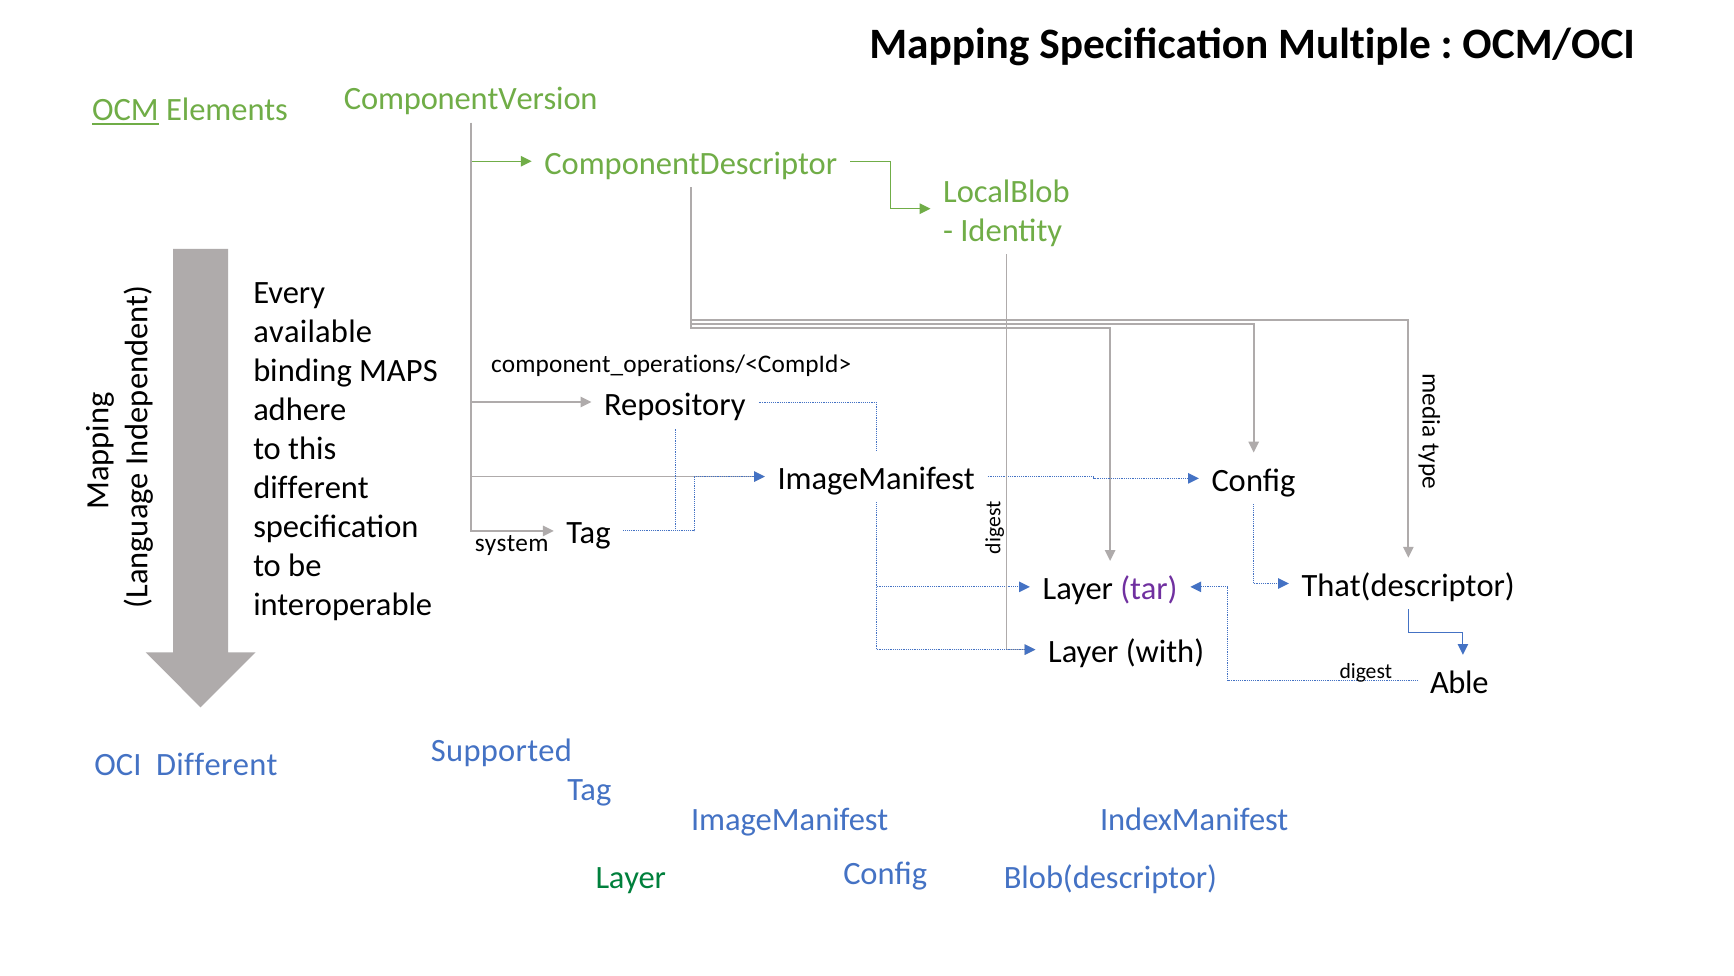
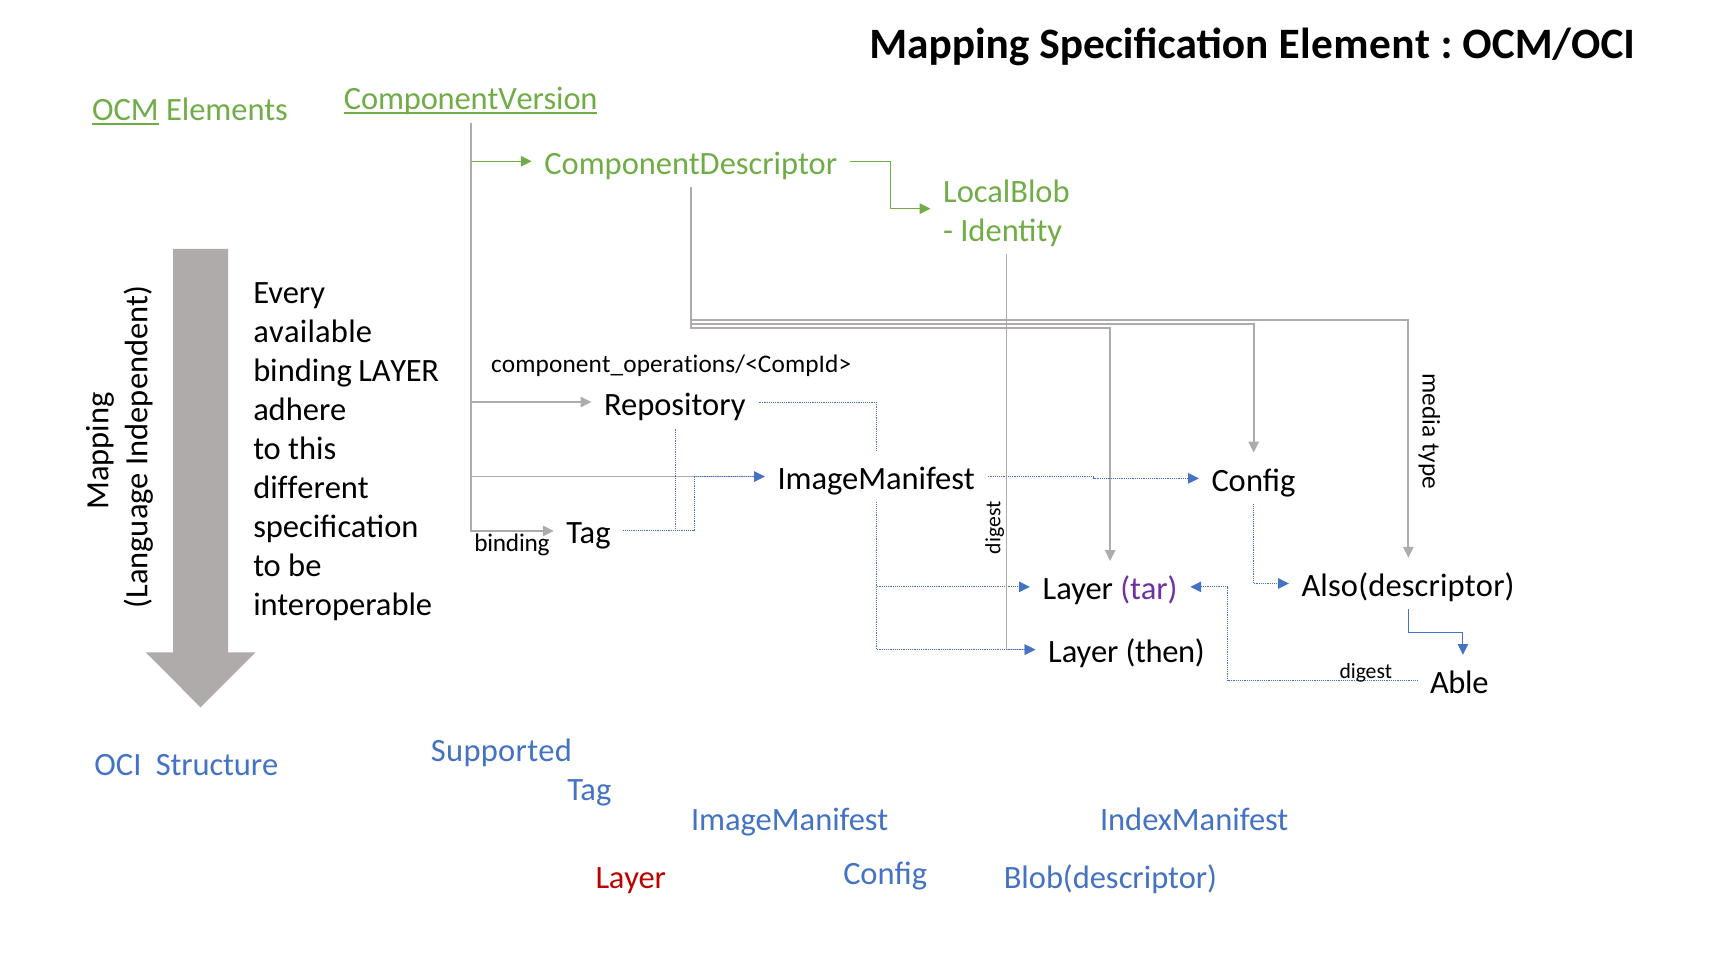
Multiple: Multiple -> Element
ComponentVersion underline: none -> present
MAPS at (398, 370): MAPS -> LAYER
system at (512, 543): system -> binding
That(descriptor: That(descriptor -> Also(descriptor
with: with -> then
OCI Different: Different -> Structure
Layer at (631, 877) colour: green -> red
